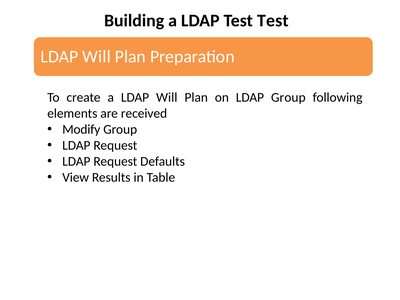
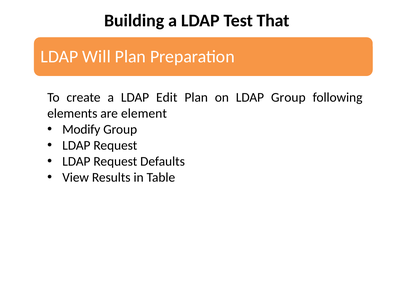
Test Test: Test -> That
a LDAP Will: Will -> Edit
received: received -> element
